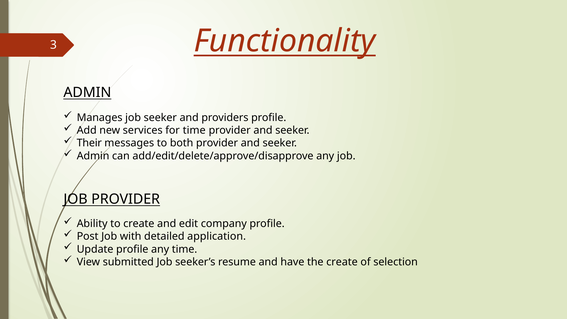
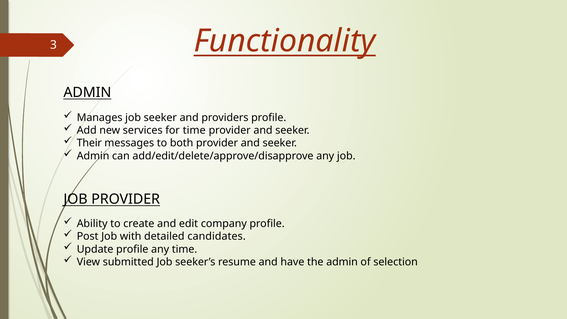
application: application -> candidates
the create: create -> admin
